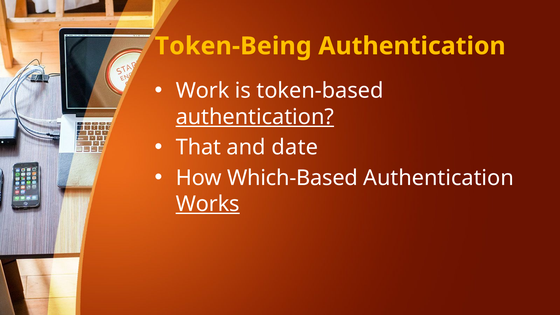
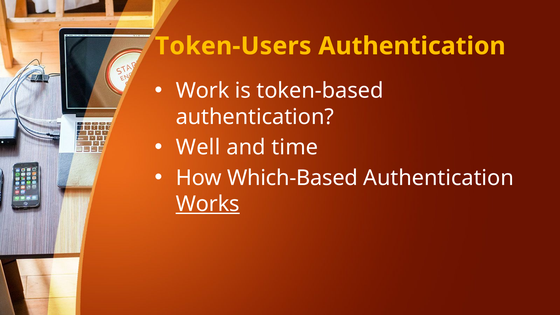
Token-Being: Token-Being -> Token-Users
authentication at (255, 117) underline: present -> none
That: That -> Well
date: date -> time
